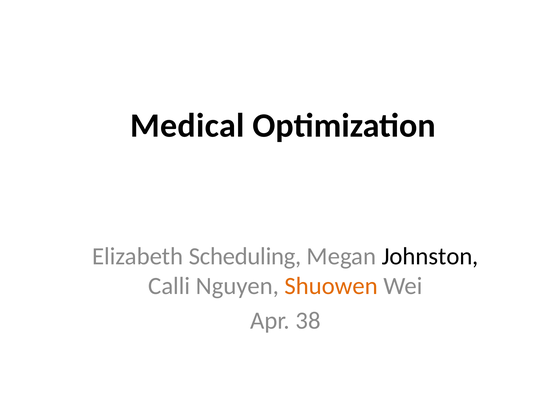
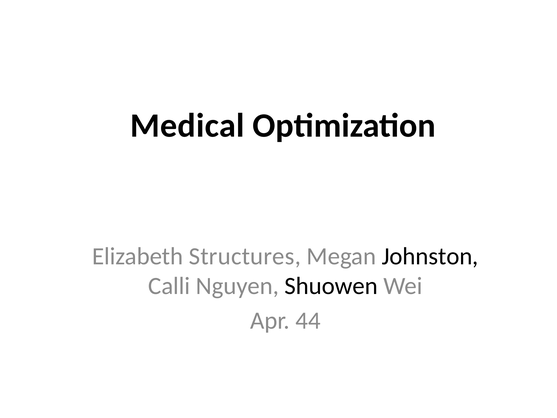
Scheduling: Scheduling -> Structures
Shuowen colour: orange -> black
38: 38 -> 44
